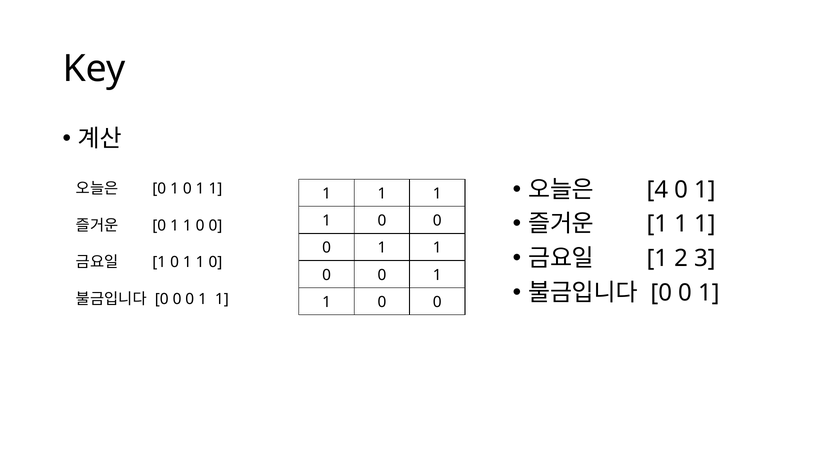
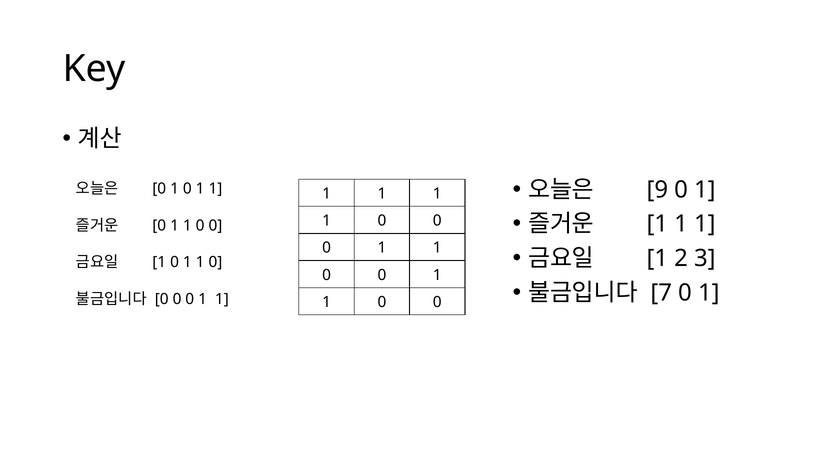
4: 4 -> 9
0 at (661, 293): 0 -> 7
